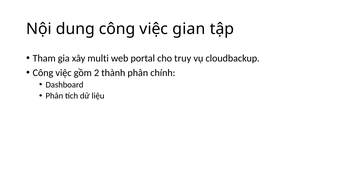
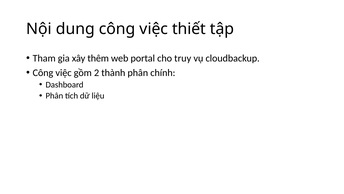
gian: gian -> thiết
multi: multi -> thêm
